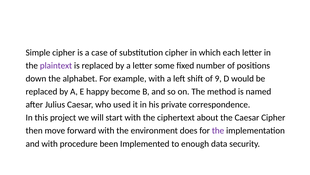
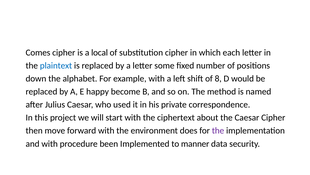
Simple: Simple -> Comes
case: case -> local
plaintext colour: purple -> blue
9: 9 -> 8
enough: enough -> manner
